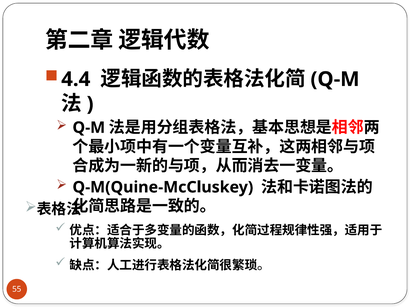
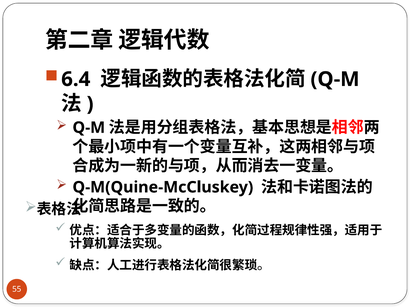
4.4: 4.4 -> 6.4
